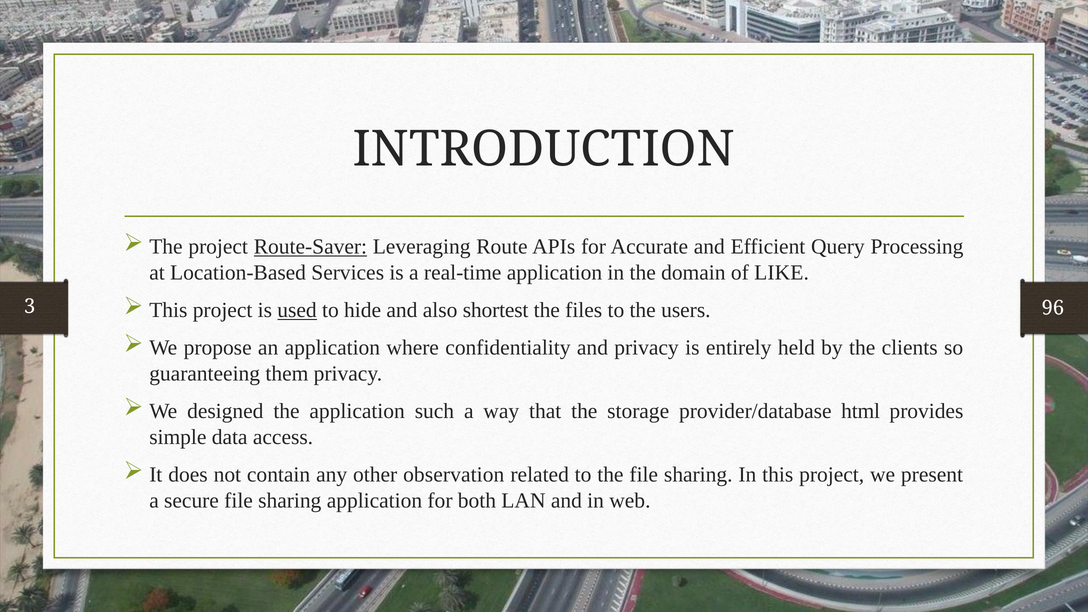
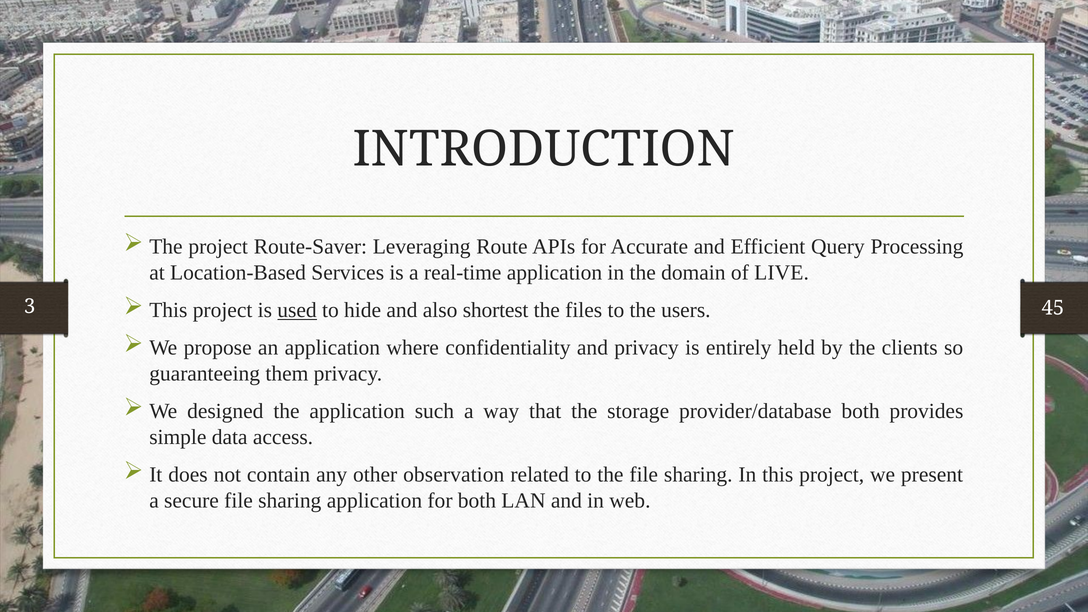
Route-Saver underline: present -> none
LIKE: LIKE -> LIVE
96: 96 -> 45
provider/database html: html -> both
